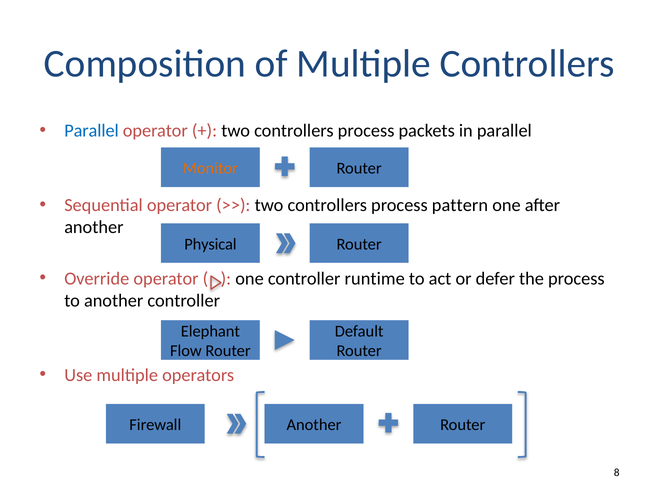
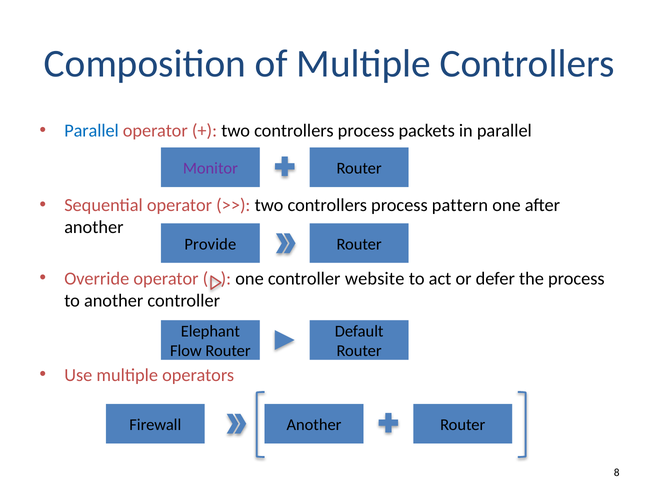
Monitor colour: orange -> purple
Physical: Physical -> Provide
runtime: runtime -> website
